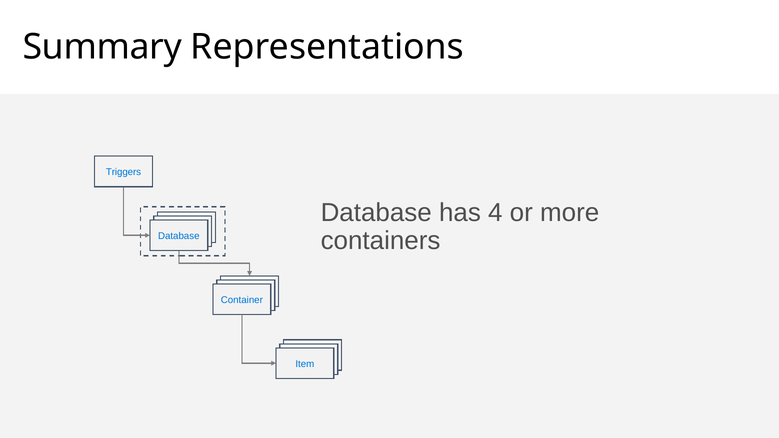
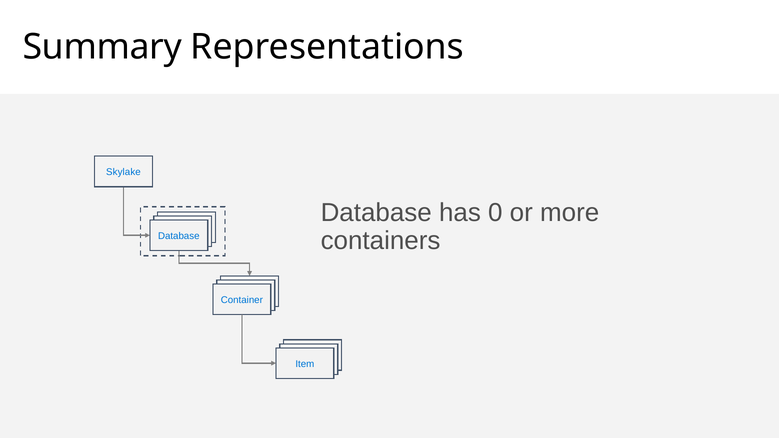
Triggers: Triggers -> Skylake
4: 4 -> 0
